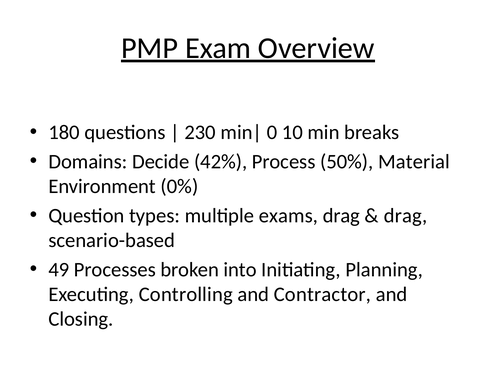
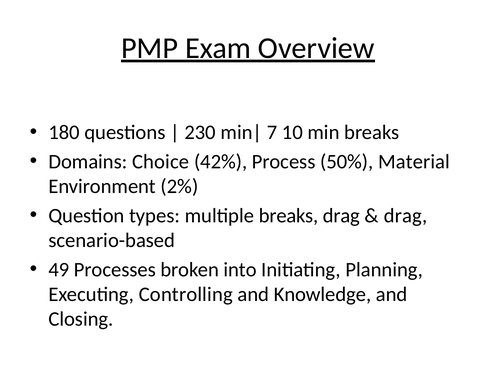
0: 0 -> 7
Decide: Decide -> Choice
0%: 0% -> 2%
multiple exams: exams -> breaks
Contractor: Contractor -> Knowledge
